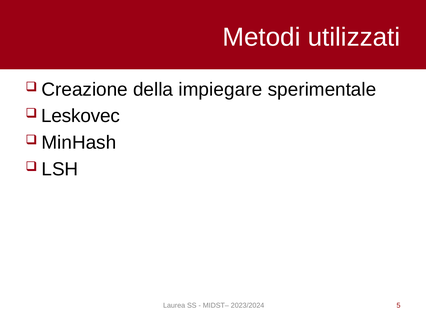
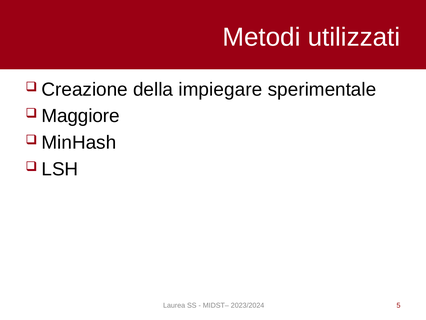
Leskovec: Leskovec -> Maggiore
